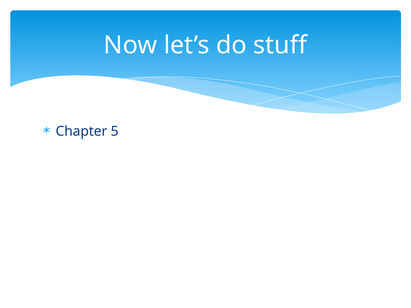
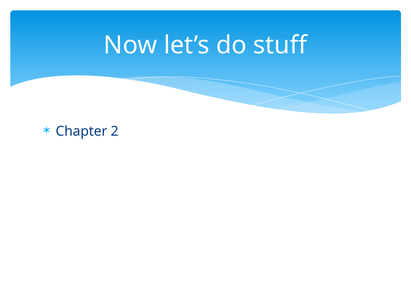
5: 5 -> 2
